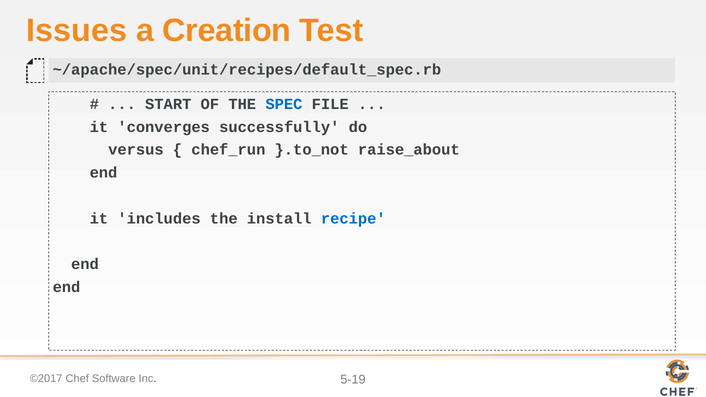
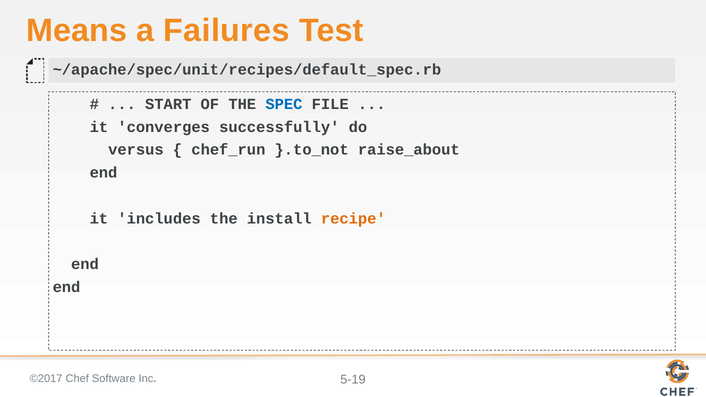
Issues: Issues -> Means
Creation: Creation -> Failures
recipe colour: blue -> orange
